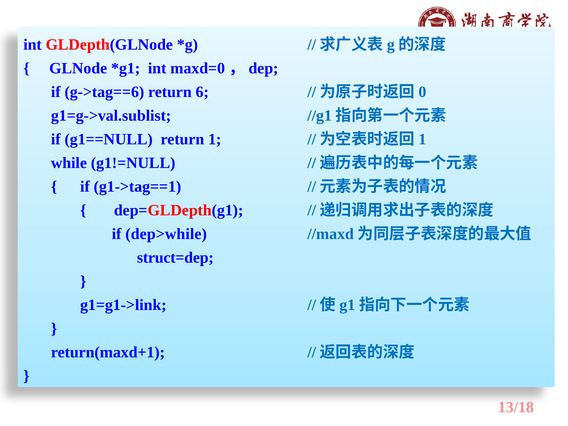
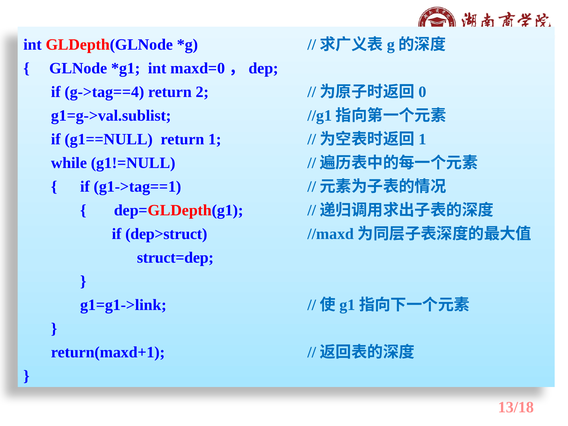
g->tag==6: g->tag==6 -> g->tag==4
6: 6 -> 2
dep>while: dep>while -> dep>struct
